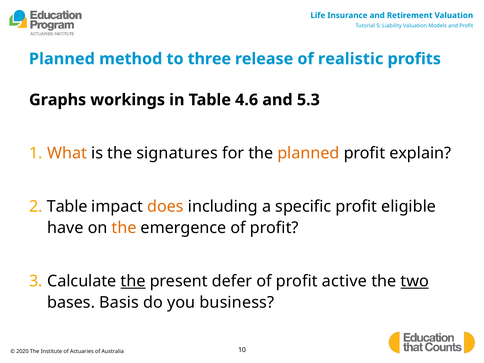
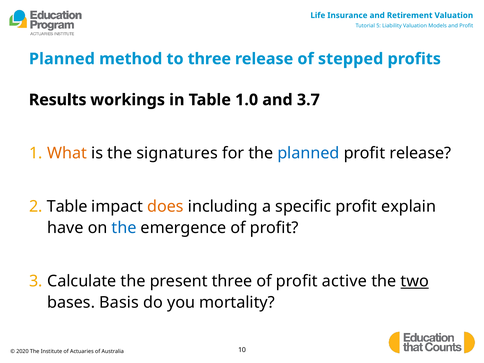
realistic: realistic -> stepped
Graphs: Graphs -> Results
4.6: 4.6 -> 1.0
5.3: 5.3 -> 3.7
planned at (308, 153) colour: orange -> blue
profit explain: explain -> release
eligible: eligible -> explain
the at (124, 228) colour: orange -> blue
the at (133, 281) underline: present -> none
present defer: defer -> three
business: business -> mortality
